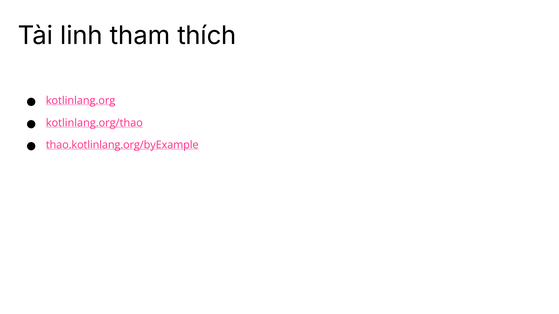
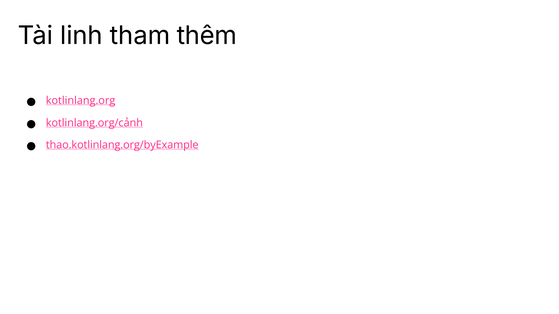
thích: thích -> thêm
kotlinlang.org/thao: kotlinlang.org/thao -> kotlinlang.org/cảnh
